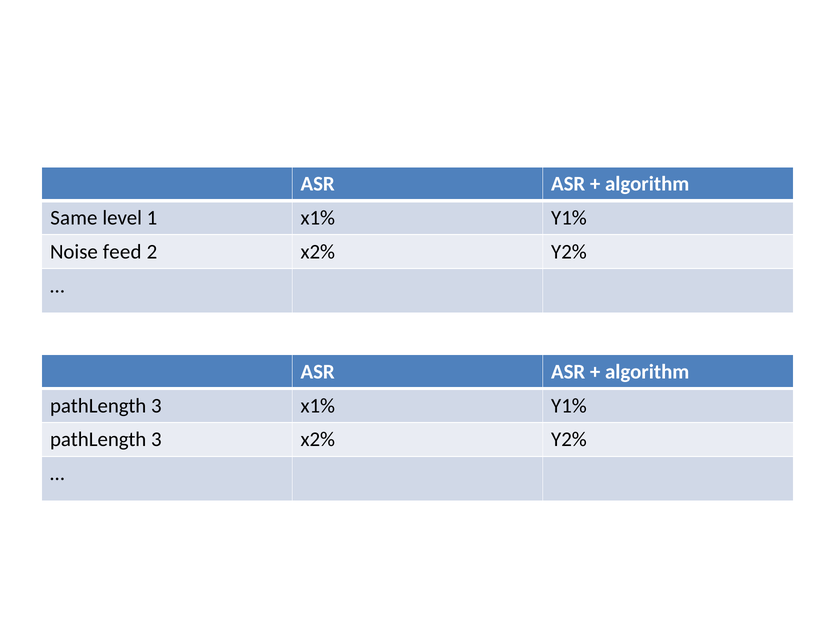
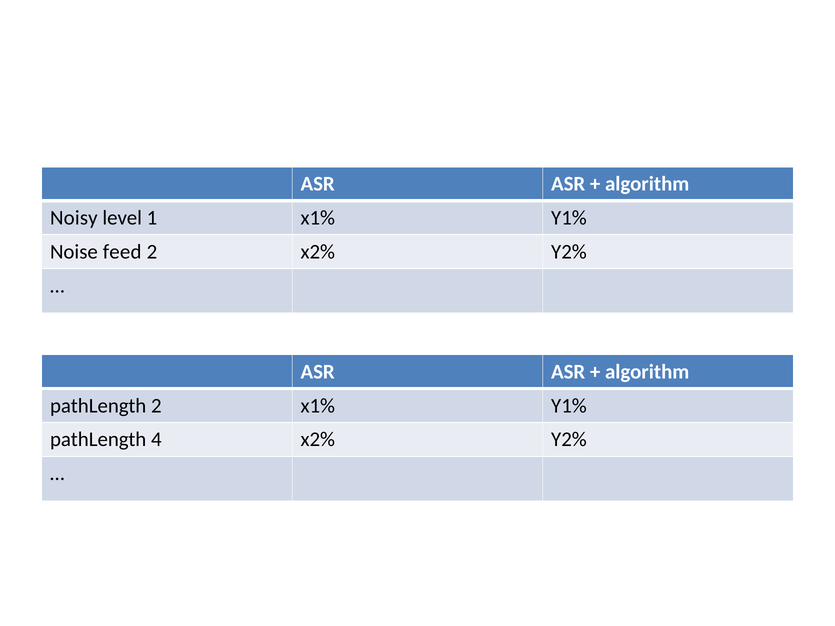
Same: Same -> Noisy
3 at (156, 406): 3 -> 2
3 at (156, 440): 3 -> 4
